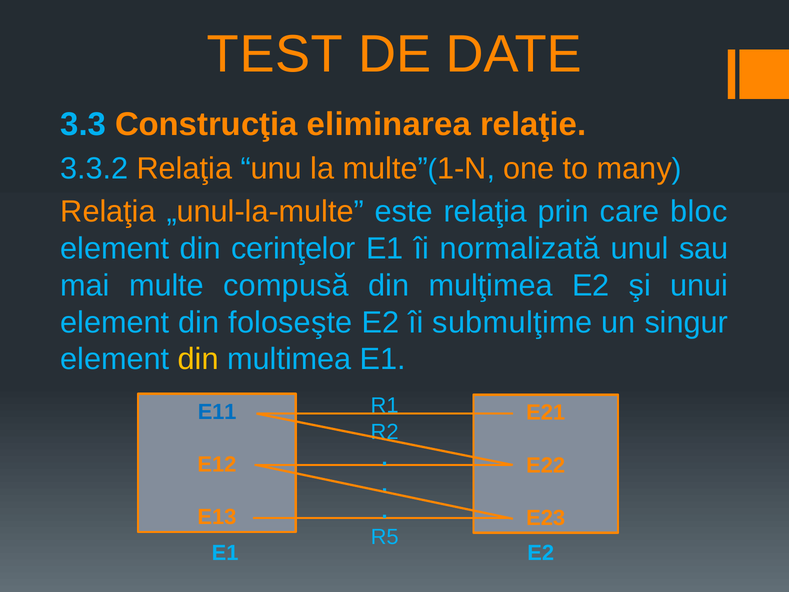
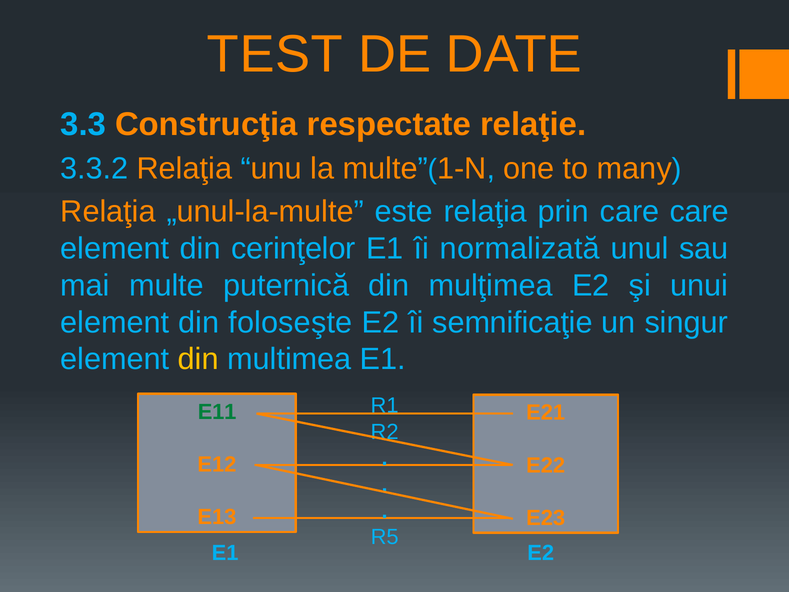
eliminarea: eliminarea -> respectate
care bloc: bloc -> care
compusă: compusă -> puternică
submulţime: submulţime -> semnificaţie
E11 colour: blue -> green
